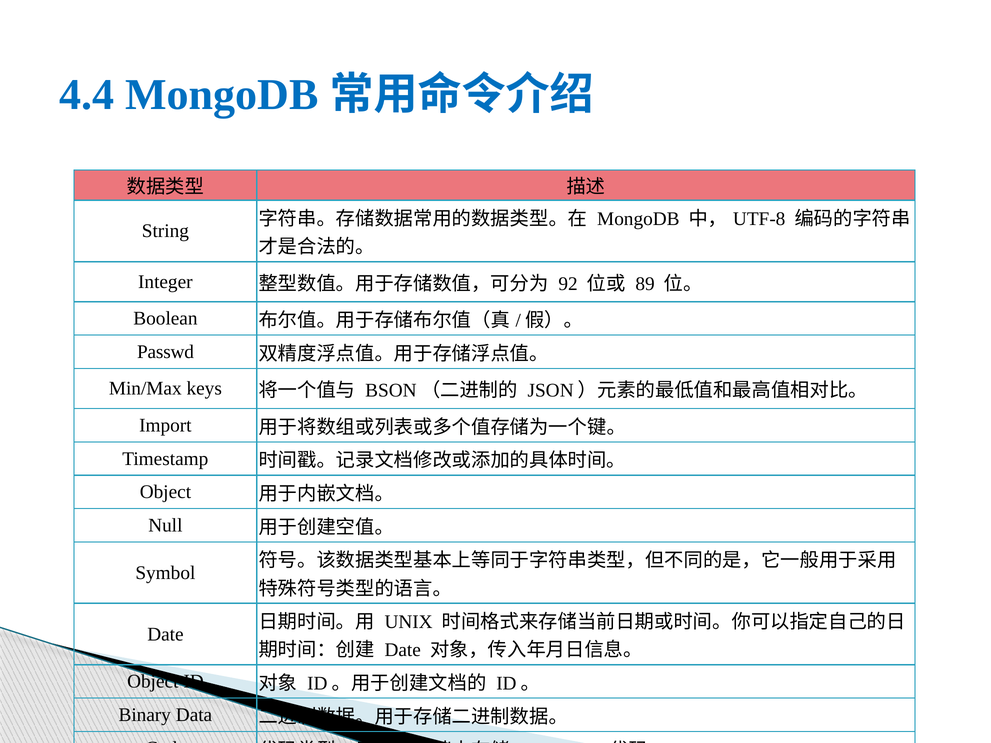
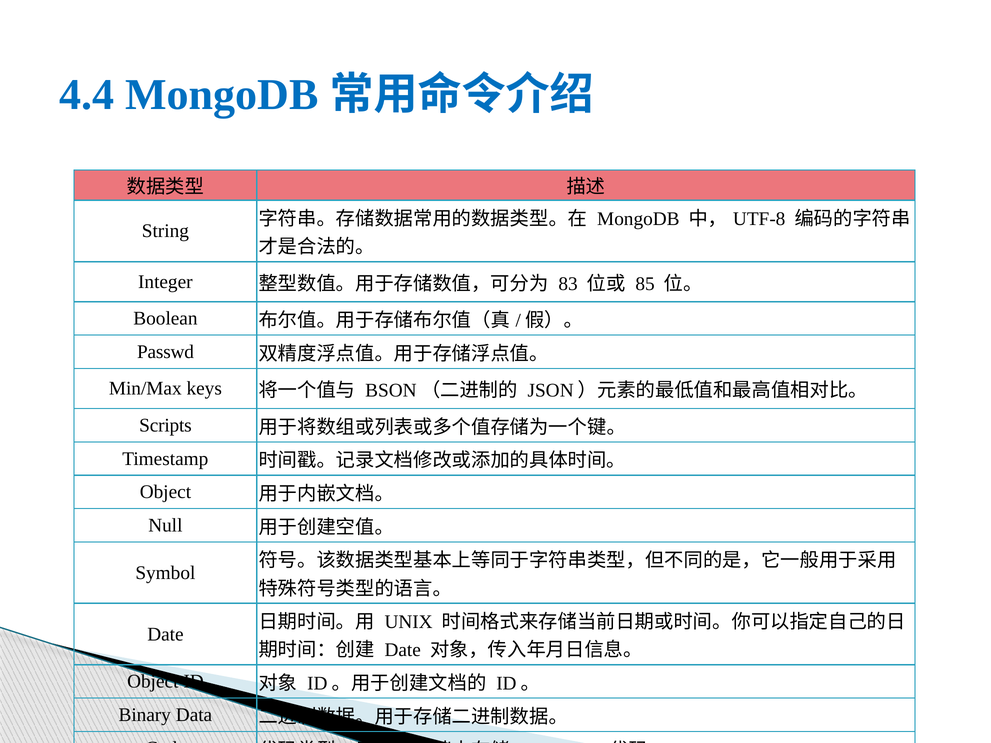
92: 92 -> 83
89: 89 -> 85
Import: Import -> Scripts
